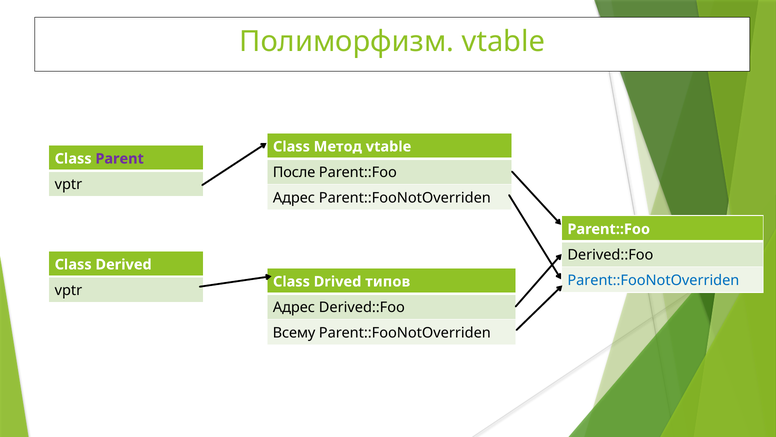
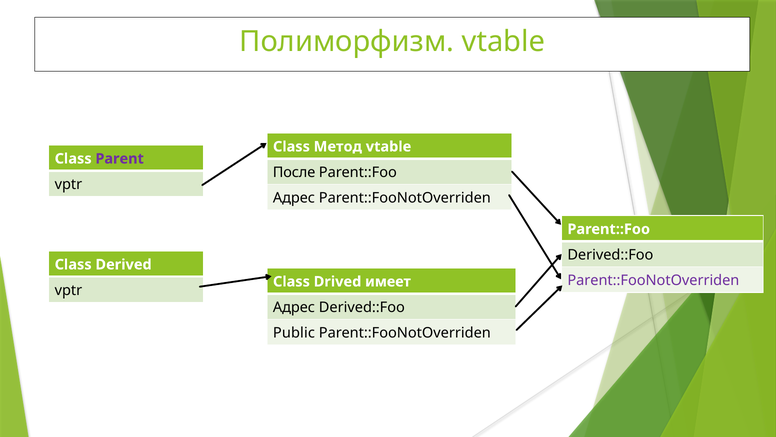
Parent::FooNotOverriden at (653, 280) colour: blue -> purple
типов: типов -> имеет
Всему: Всему -> Public
